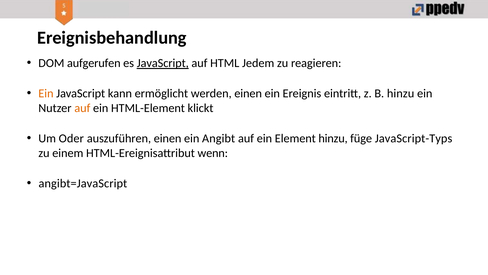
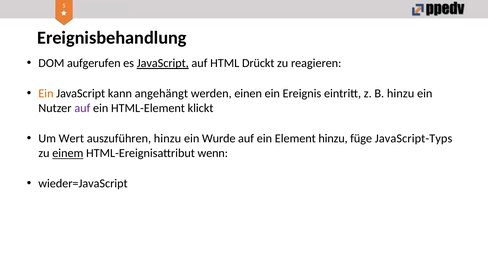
Jedem: Jedem -> Drückt
ermöglicht: ermöglicht -> angehängt
auf at (82, 108) colour: orange -> purple
Oder: Oder -> Wert
auszuführen einen: einen -> hinzu
Angibt: Angibt -> Wurde
einem underline: none -> present
angibt=JavaScript: angibt=JavaScript -> wieder=JavaScript
